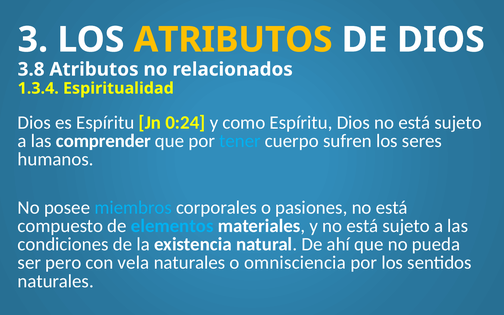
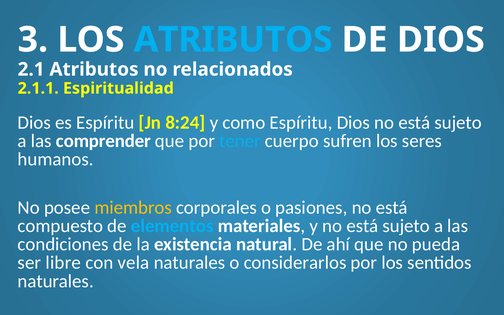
ATRIBUTOS at (233, 40) colour: yellow -> light blue
3.8: 3.8 -> 2.1
1.3.4: 1.3.4 -> 2.1.1
0:24: 0:24 -> 8:24
miembros colour: light blue -> yellow
pero: pero -> libre
omnisciencia: omnisciencia -> considerarlos
